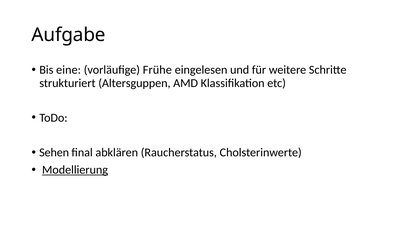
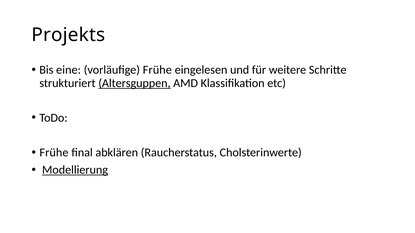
Aufgabe: Aufgabe -> Projekts
Altersguppen underline: none -> present
Sehen at (54, 153): Sehen -> Frühe
